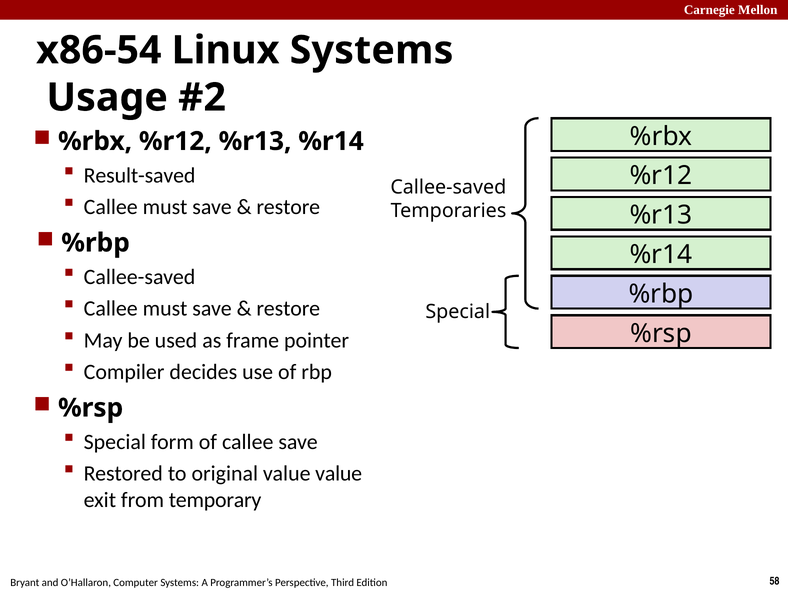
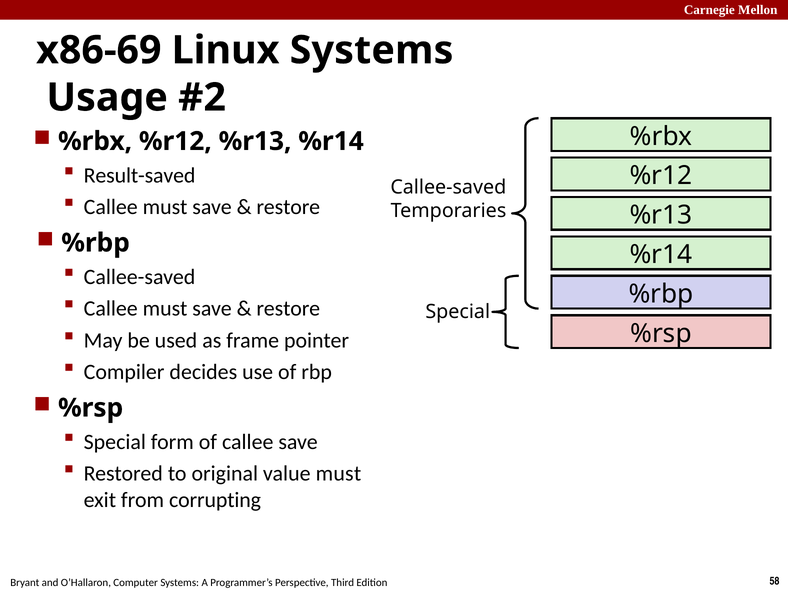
x86-54: x86-54 -> x86-69
value value: value -> must
temporary: temporary -> corrupting
